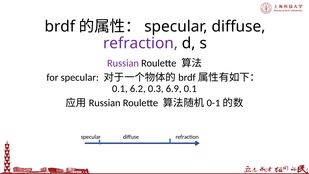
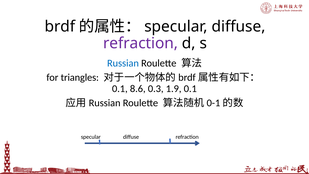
Russian colour: purple -> blue
for specular: specular -> triangles
6.2: 6.2 -> 8.6
6.9: 6.9 -> 1.9
